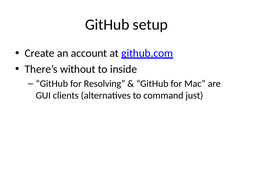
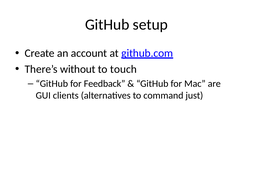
inside: inside -> touch
Resolving: Resolving -> Feedback
